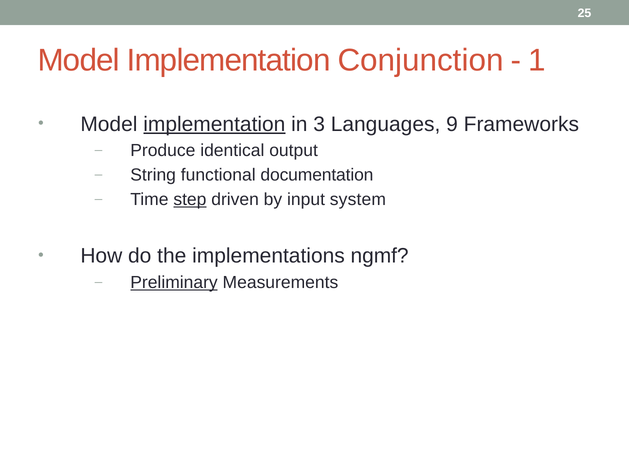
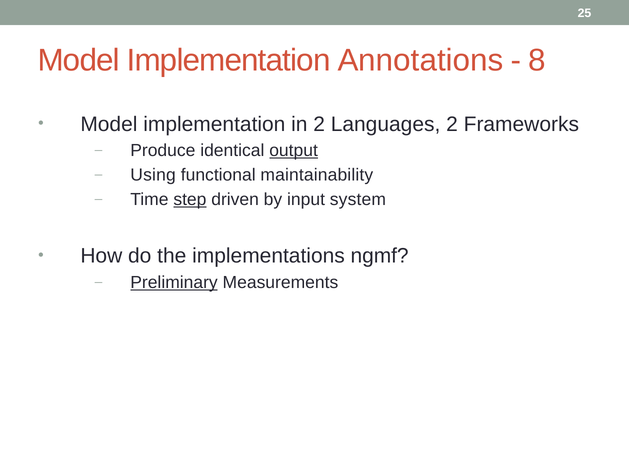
Conjunction: Conjunction -> Annotations
1: 1 -> 8
implementation at (214, 124) underline: present -> none
in 3: 3 -> 2
Languages 9: 9 -> 2
output underline: none -> present
String: String -> Using
documentation: documentation -> maintainability
